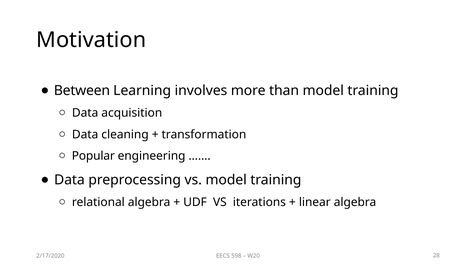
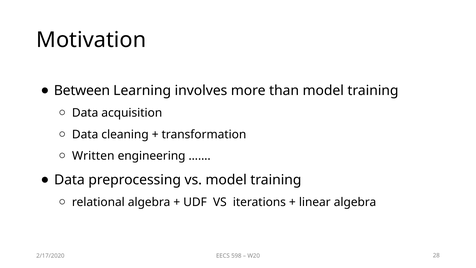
Popular: Popular -> Written
